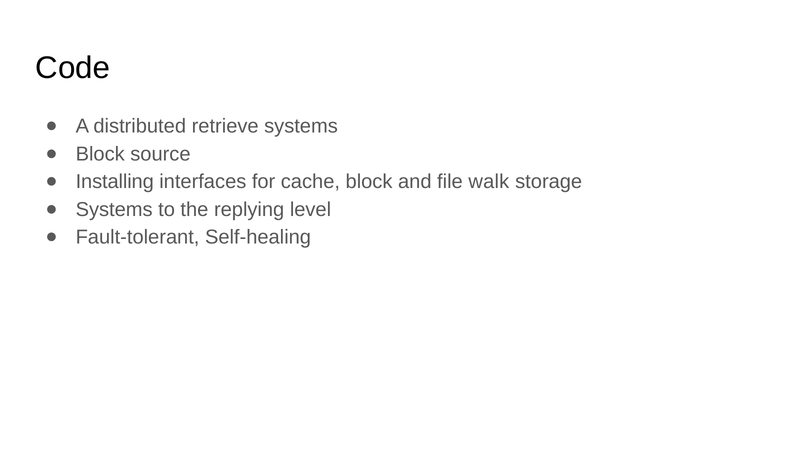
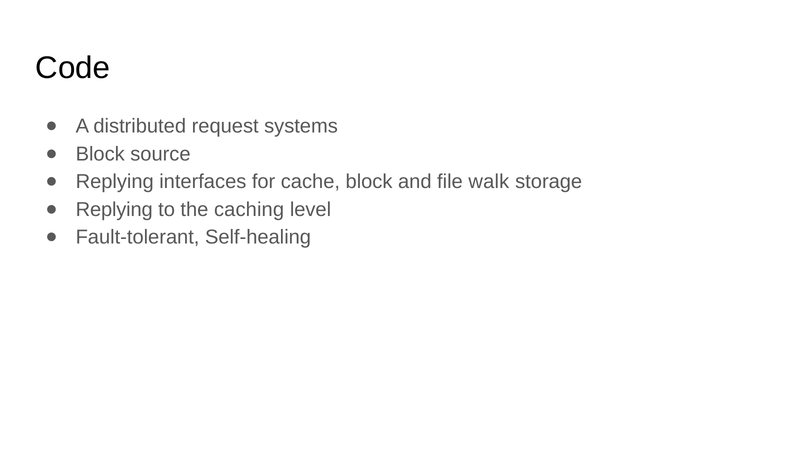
retrieve: retrieve -> request
Installing at (115, 182): Installing -> Replying
Systems at (114, 210): Systems -> Replying
replying: replying -> caching
